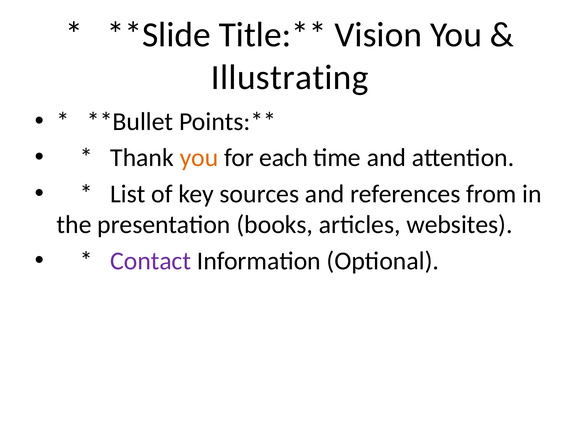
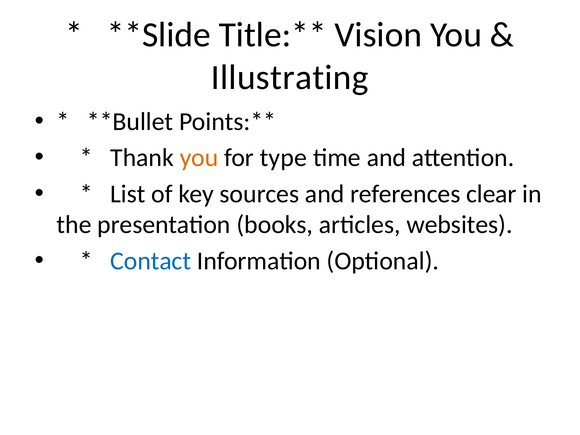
each: each -> type
from: from -> clear
Contact colour: purple -> blue
